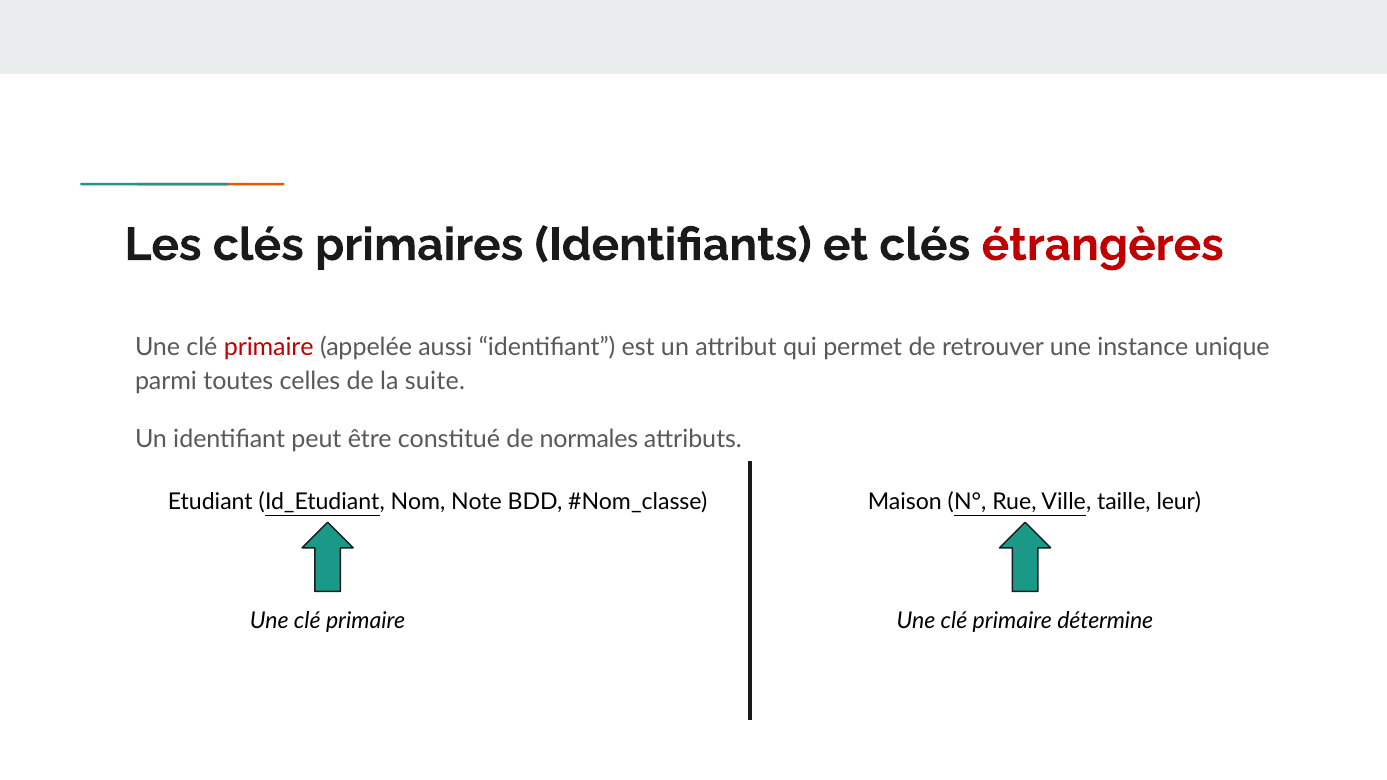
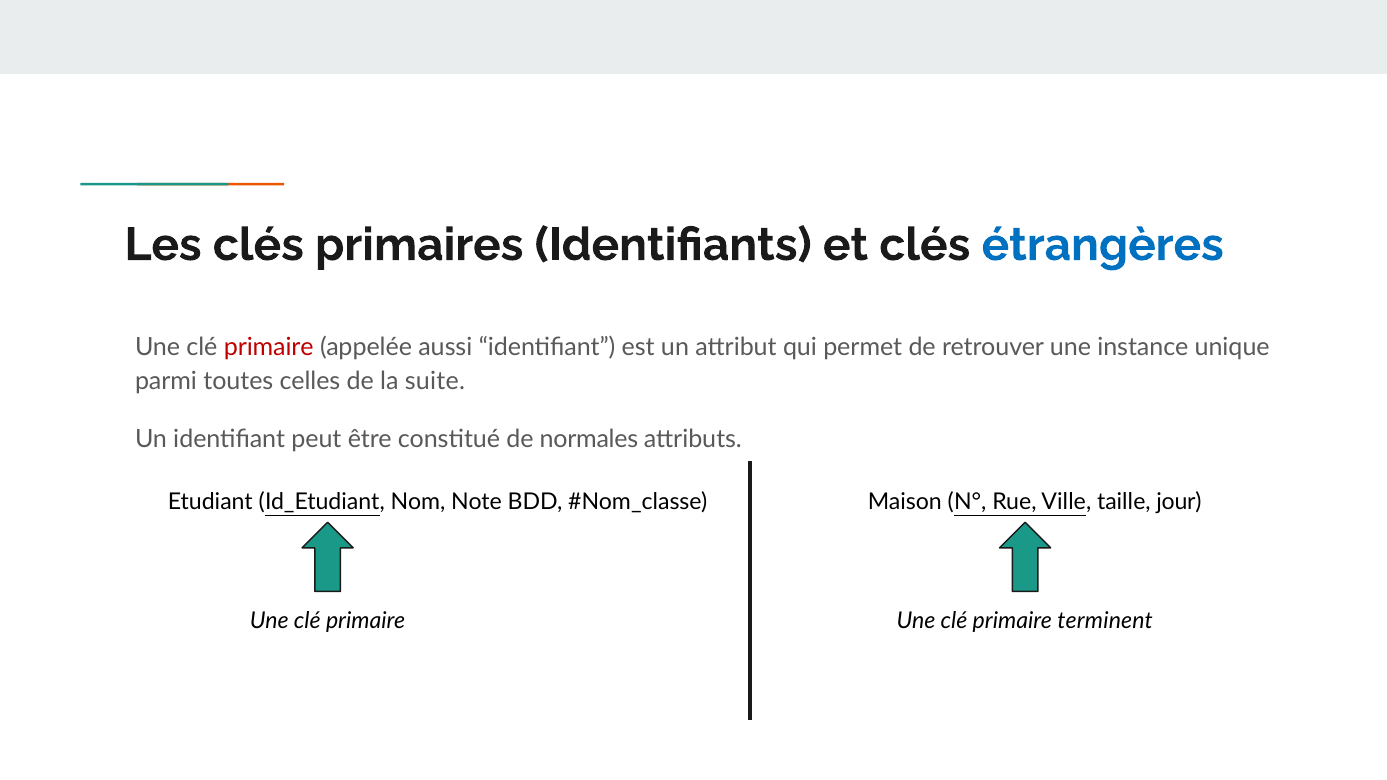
étrangères colour: red -> blue
leur: leur -> jour
détermine: détermine -> terminent
